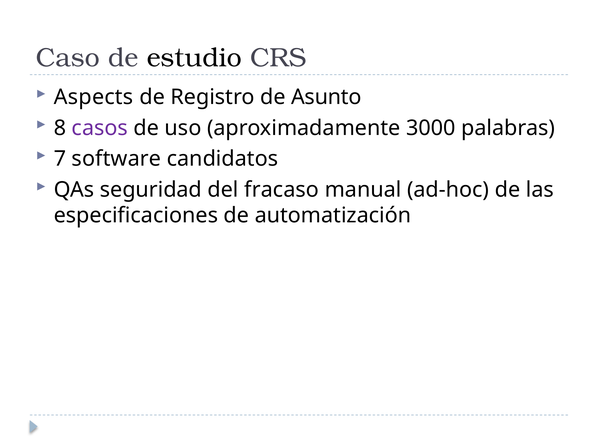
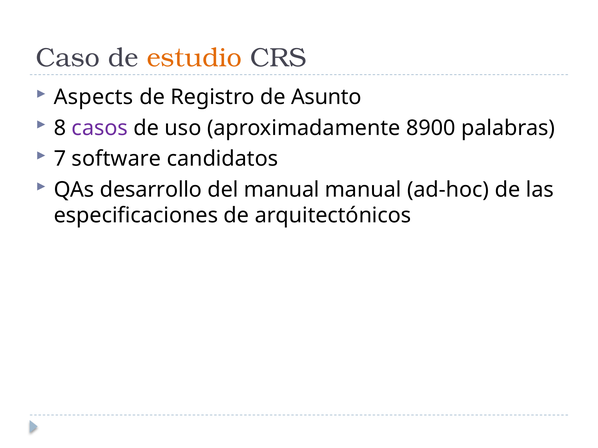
estudio colour: black -> orange
3000: 3000 -> 8900
seguridad: seguridad -> desarrollo
del fracaso: fracaso -> manual
automatización: automatización -> arquitectónicos
